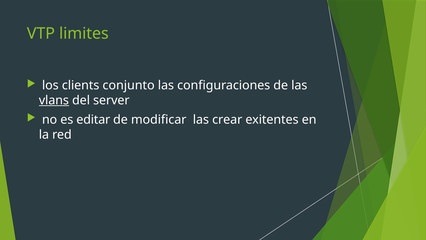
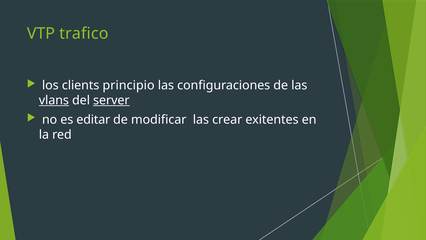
limites: limites -> trafico
conjunto: conjunto -> principio
server underline: none -> present
